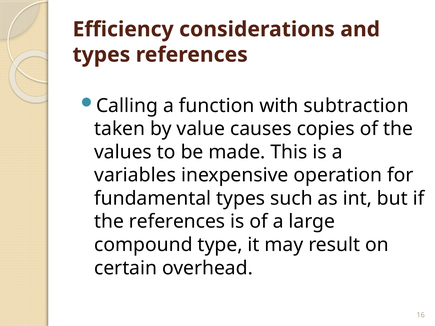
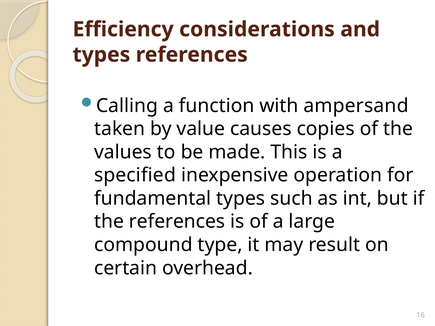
subtraction: subtraction -> ampersand
variables: variables -> specified
